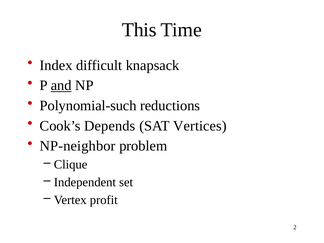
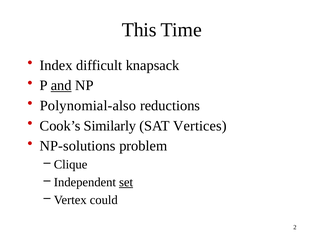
Polynomial-such: Polynomial-such -> Polynomial-also
Depends: Depends -> Similarly
NP-neighbor: NP-neighbor -> NP-solutions
set underline: none -> present
profit: profit -> could
